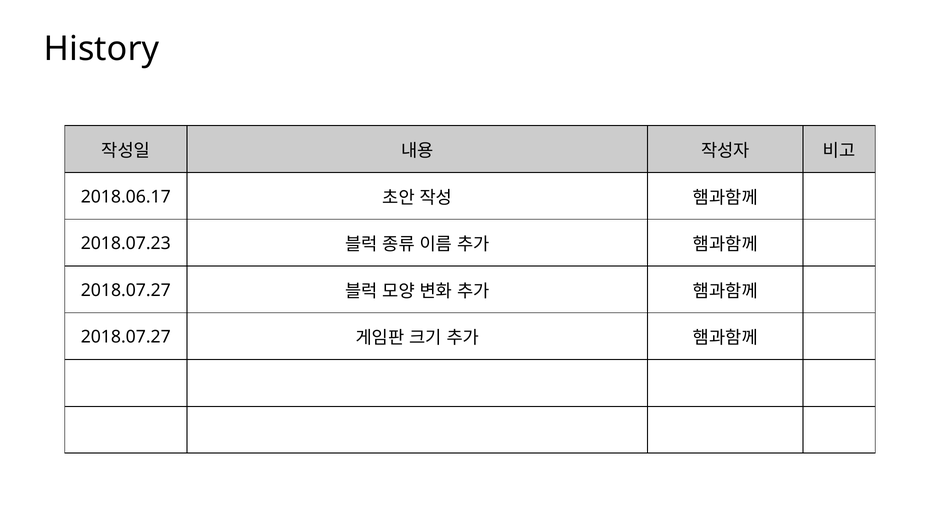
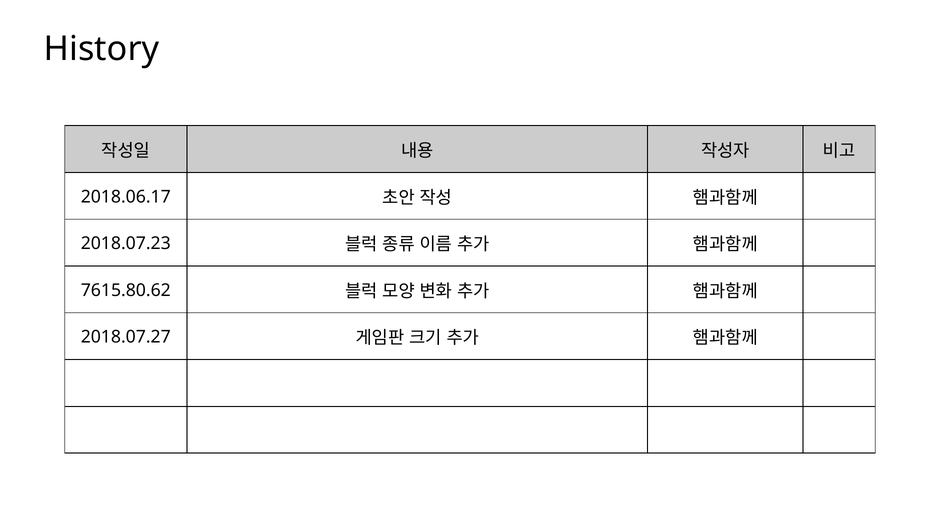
2018.07.27 at (126, 290): 2018.07.27 -> 7615.80.62
